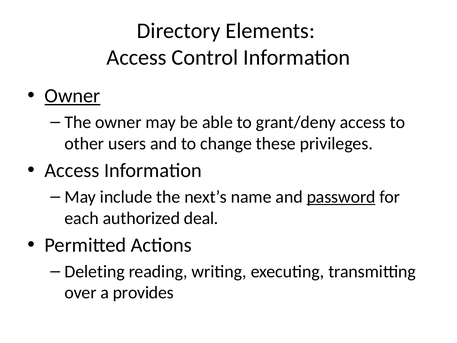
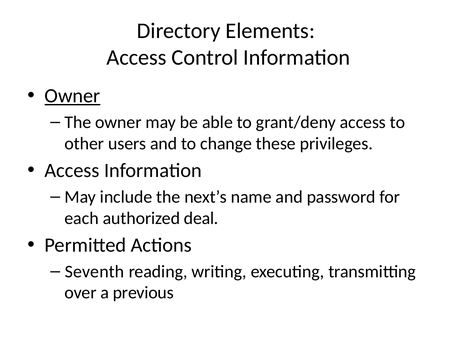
password underline: present -> none
Deleting: Deleting -> Seventh
provides: provides -> previous
